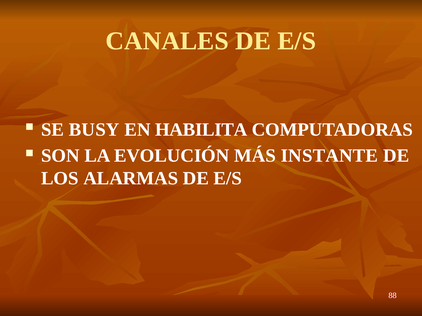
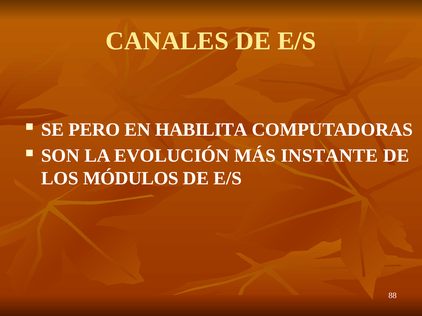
BUSY: BUSY -> PERO
ALARMAS: ALARMAS -> MÓDULOS
